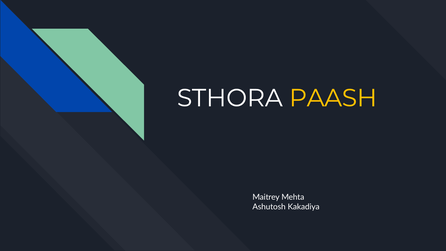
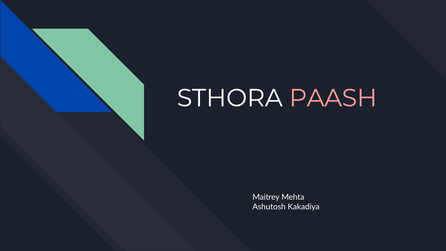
PAASH colour: yellow -> pink
